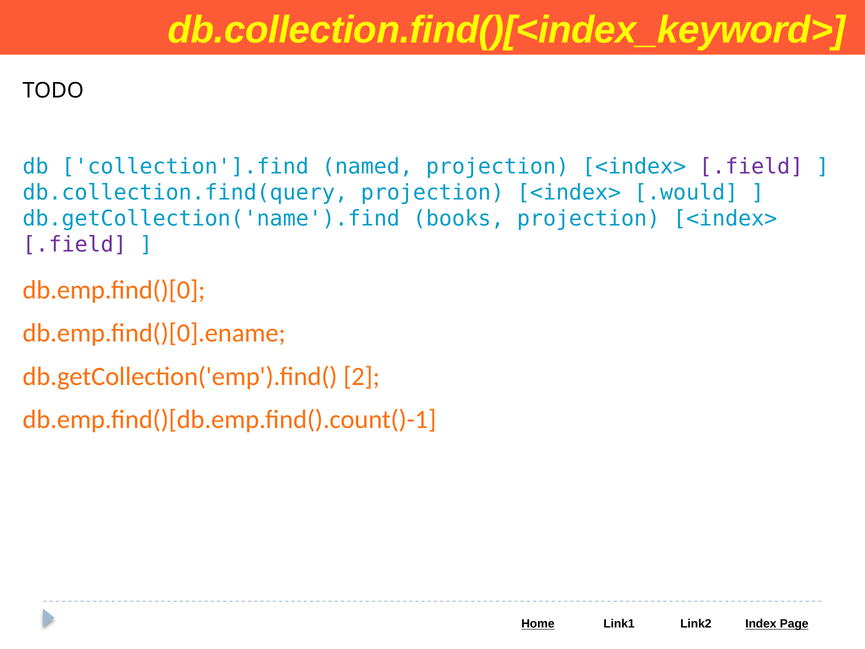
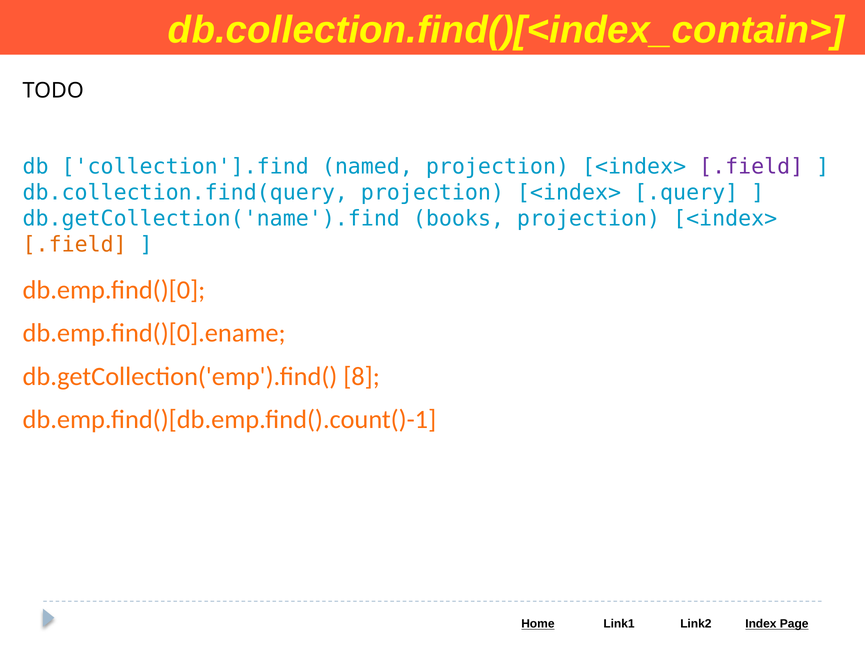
db.collection.find()[<index_keyword>: db.collection.find()[<index_keyword> -> db.collection.find()[<index_contain>
.would: .would -> .query
.field at (75, 244) colour: purple -> orange
2: 2 -> 8
